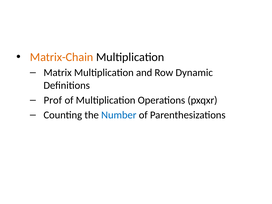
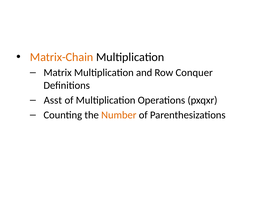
Dynamic: Dynamic -> Conquer
Prof: Prof -> Asst
Number colour: blue -> orange
